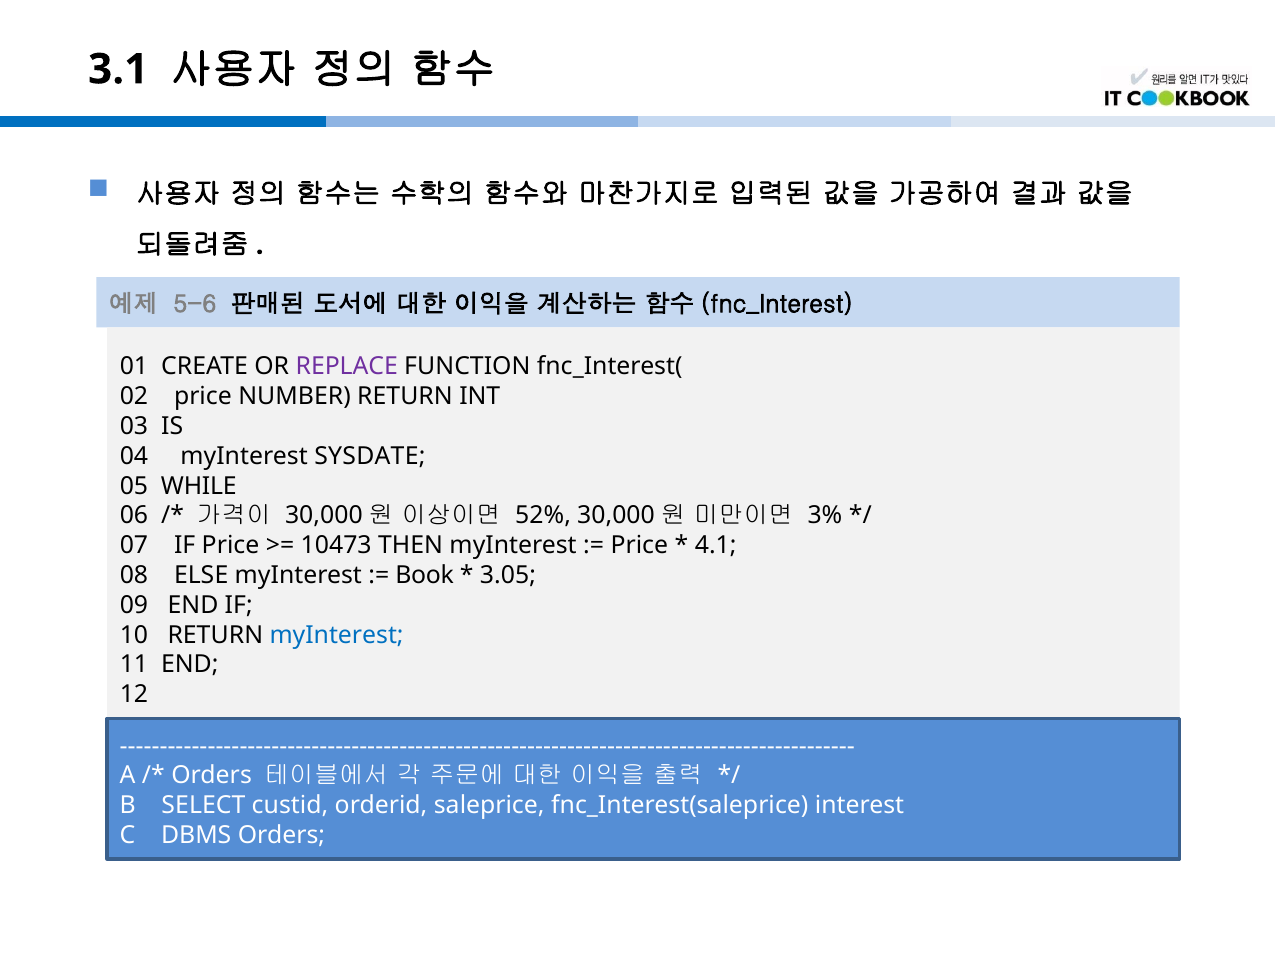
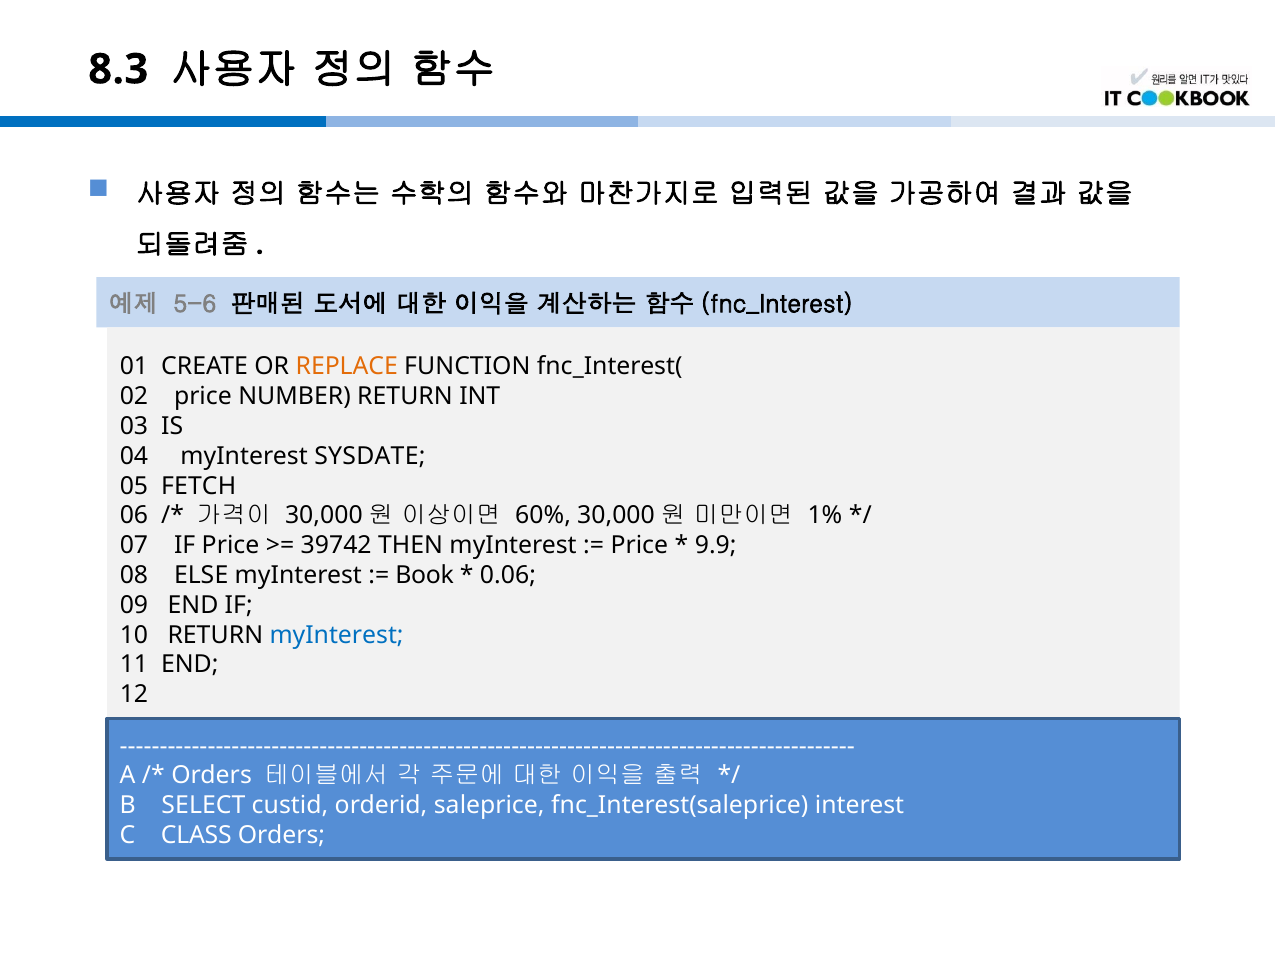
3.1: 3.1 -> 8.3
REPLACE colour: purple -> orange
WHILE: WHILE -> FETCH
52%: 52% -> 60%
3%: 3% -> 1%
10473: 10473 -> 39742
4.1: 4.1 -> 9.9
3.05: 3.05 -> 0.06
DBMS: DBMS -> CLASS
